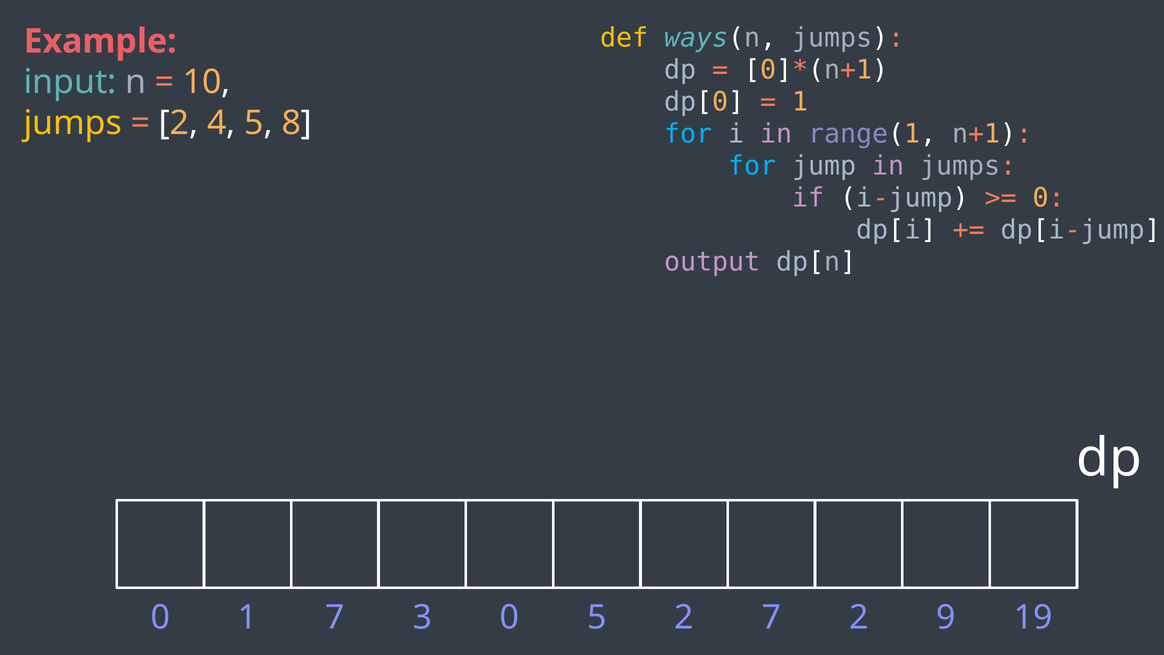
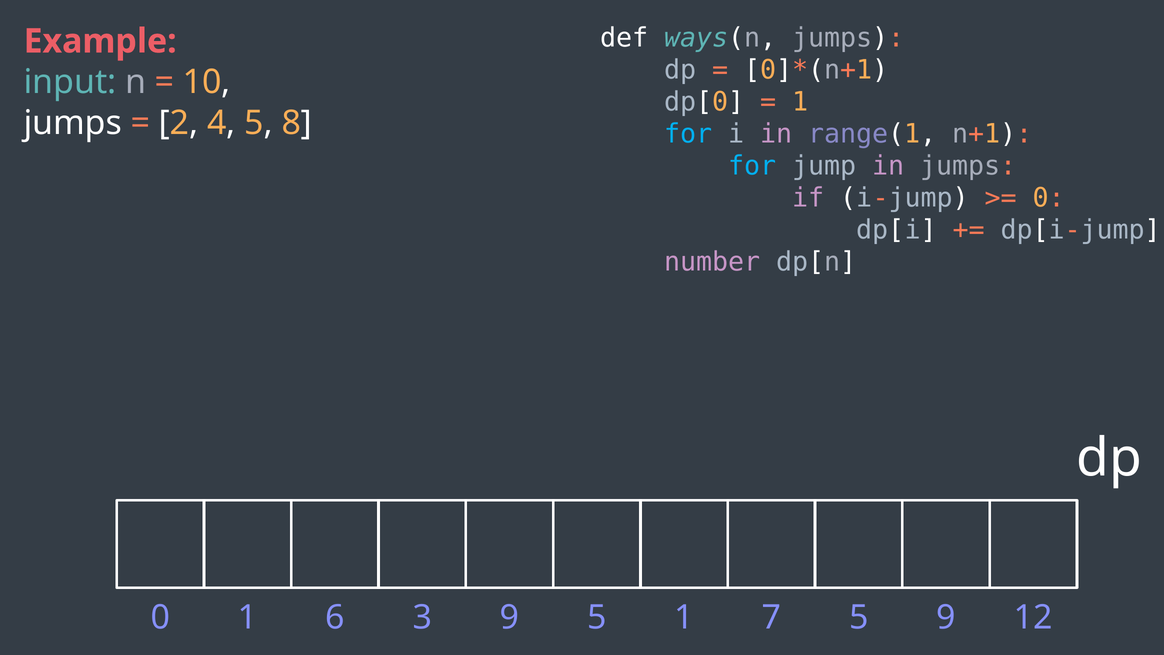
def colour: yellow -> white
jumps at (73, 123) colour: yellow -> white
output: output -> number
1 7: 7 -> 6
3 0: 0 -> 9
5 2: 2 -> 1
7 2: 2 -> 5
19: 19 -> 12
